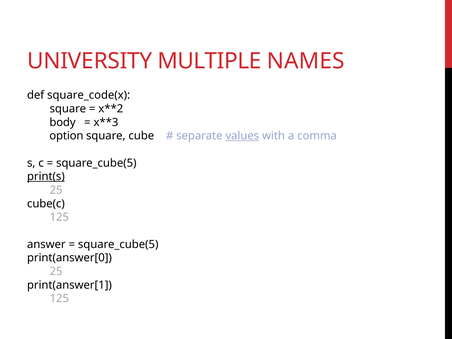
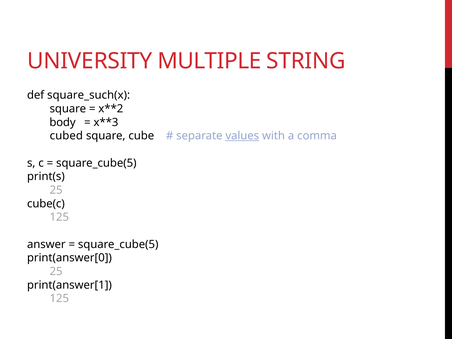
NAMES: NAMES -> STRING
square_code(x: square_code(x -> square_such(x
option: option -> cubed
print(s underline: present -> none
